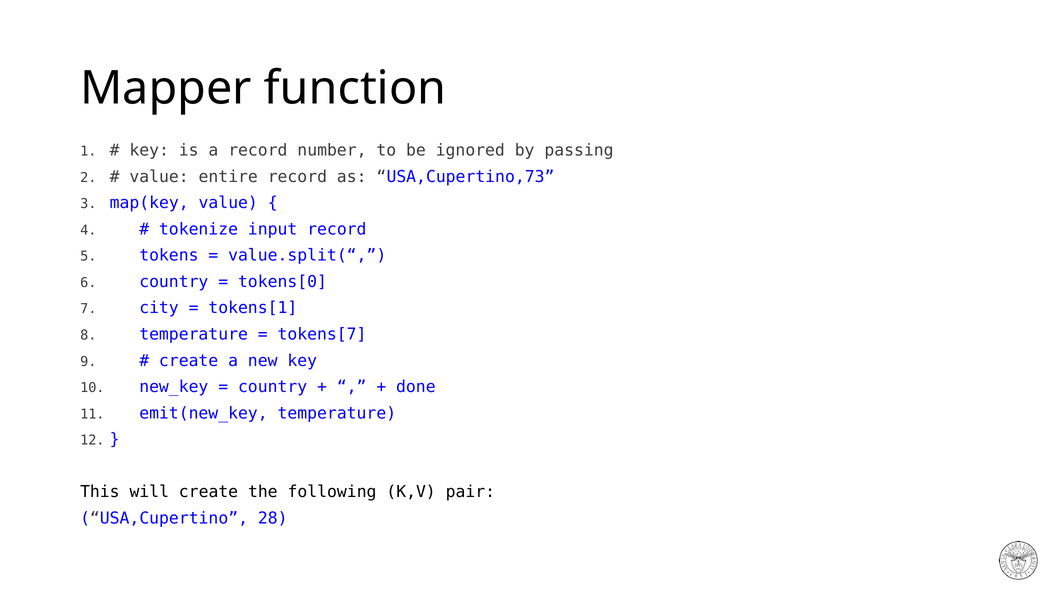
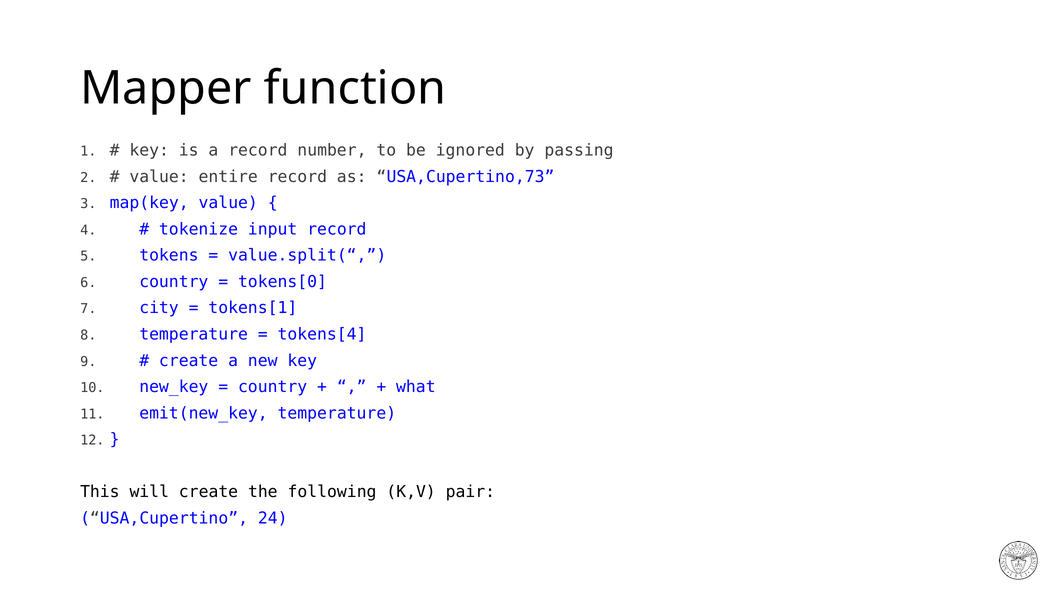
tokens[7: tokens[7 -> tokens[4
done: done -> what
28: 28 -> 24
